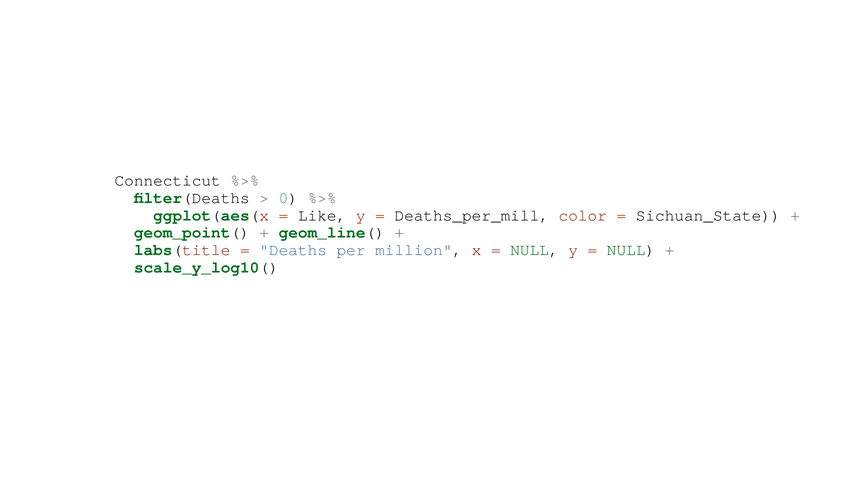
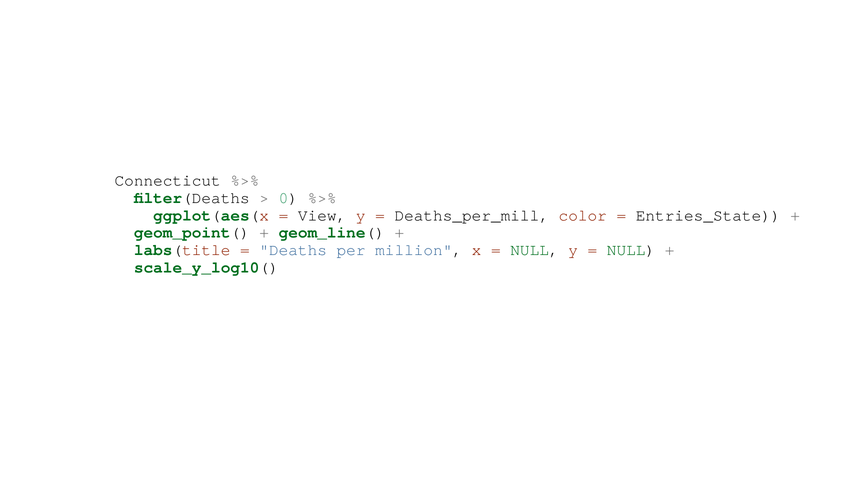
Like: Like -> View
Sichuan_State: Sichuan_State -> Entries_State
